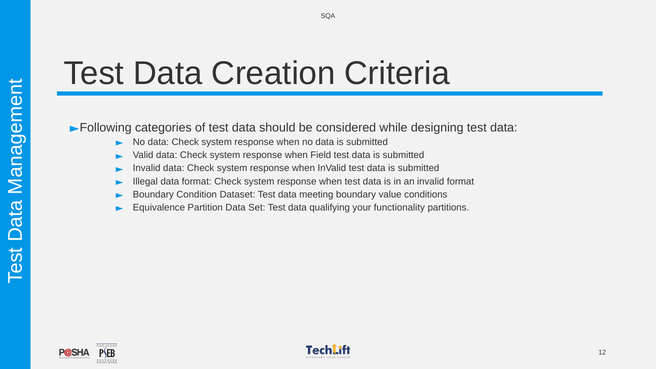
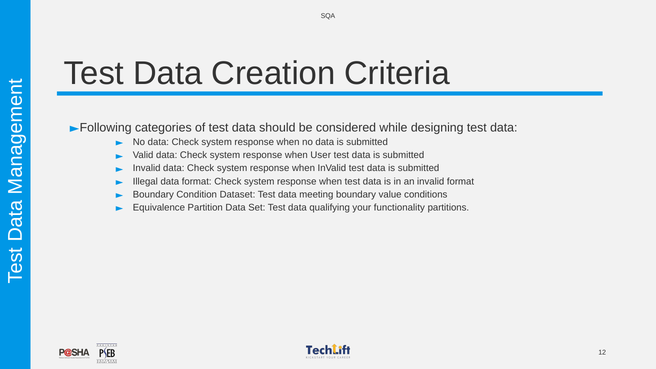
Field: Field -> User
